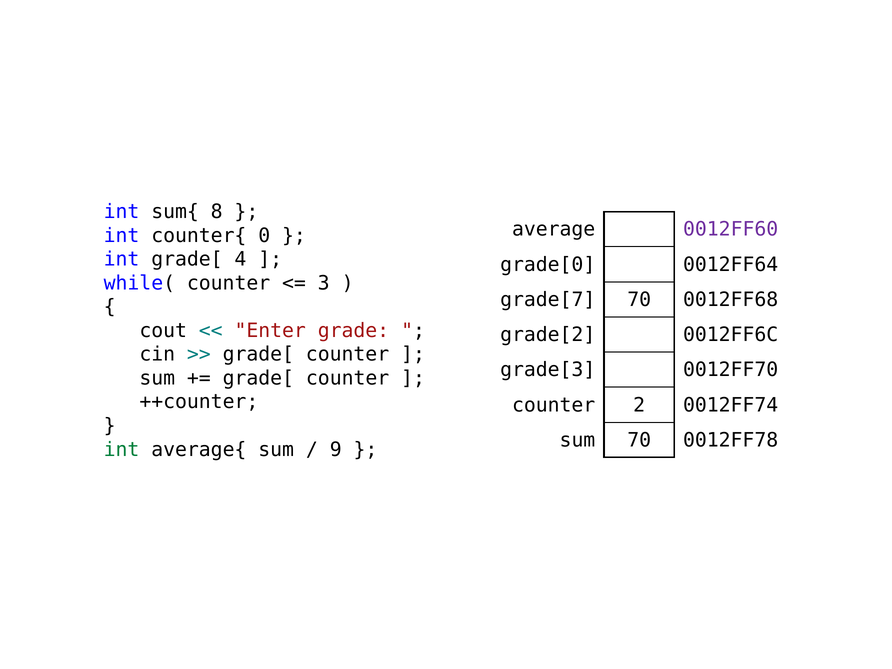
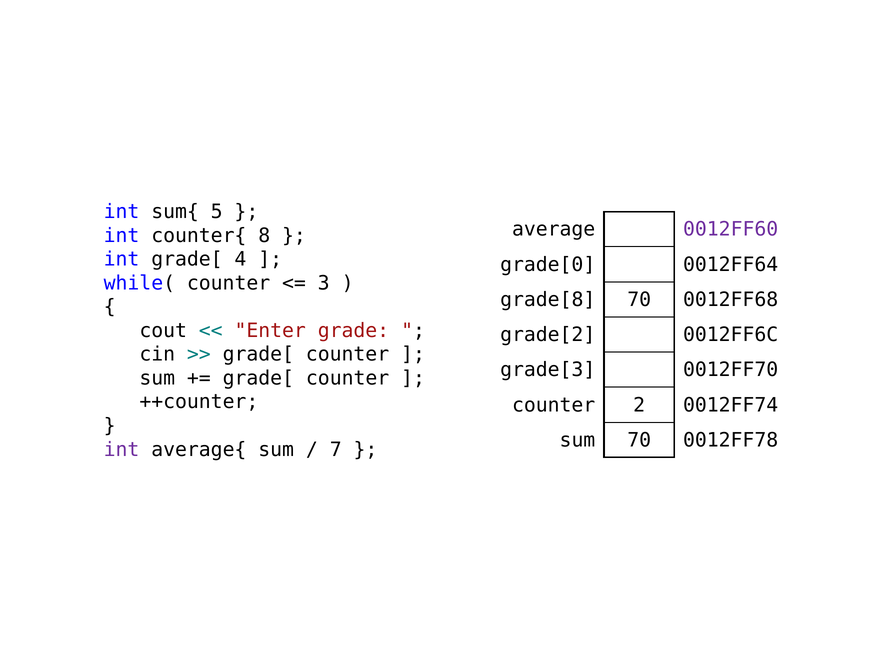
8: 8 -> 5
0: 0 -> 8
grade[7: grade[7 -> grade[8
int at (122, 449) colour: green -> purple
9: 9 -> 7
